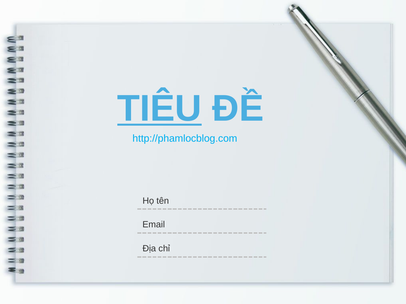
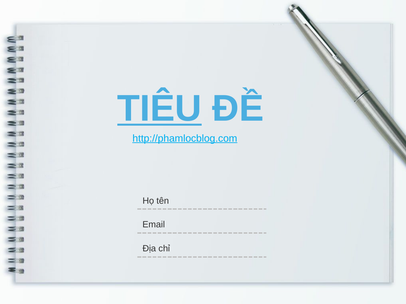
http://phamlocblog.com underline: none -> present
